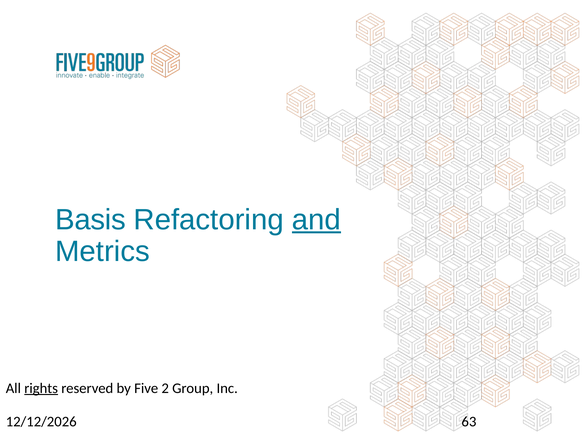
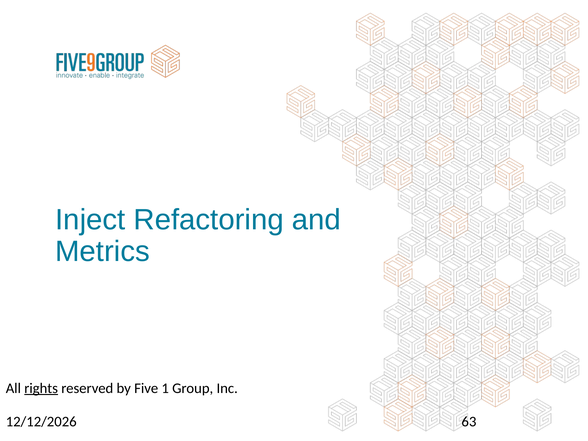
Basis: Basis -> Inject
and underline: present -> none
2: 2 -> 1
